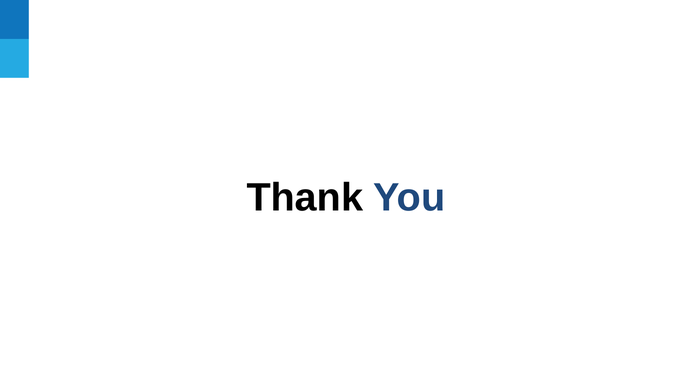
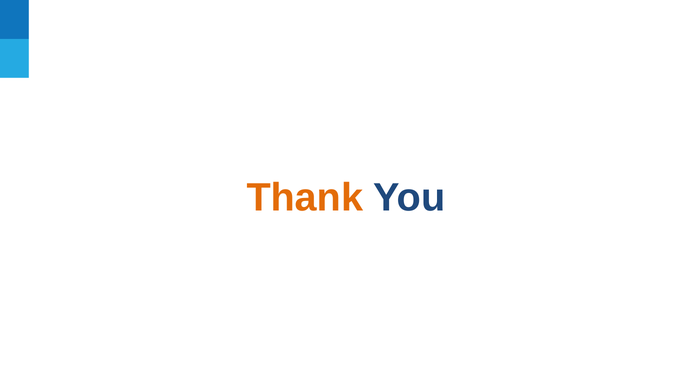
Thank colour: black -> orange
